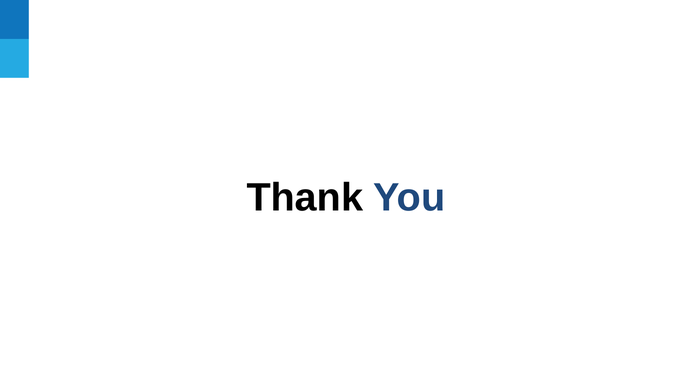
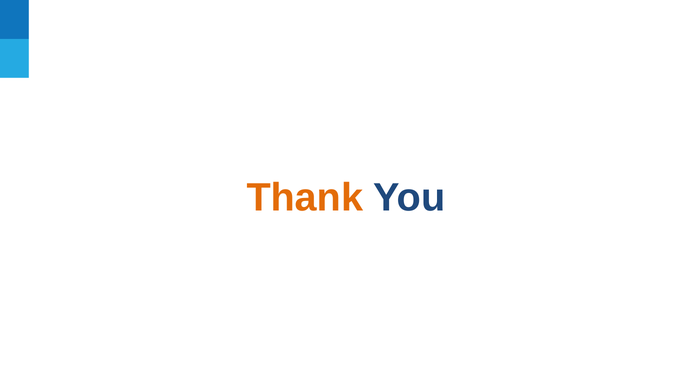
Thank colour: black -> orange
